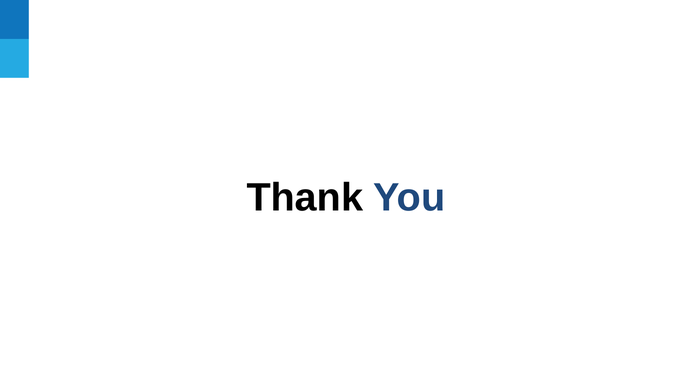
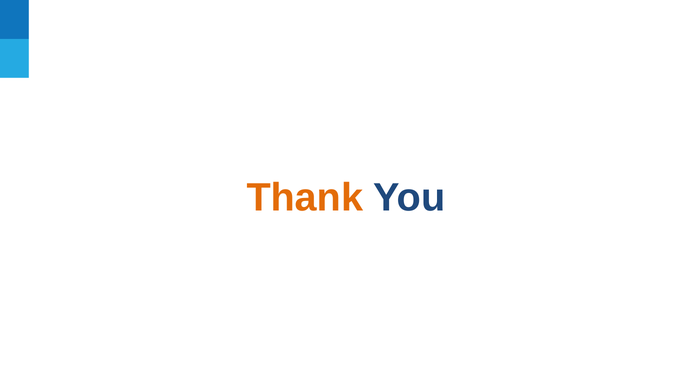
Thank colour: black -> orange
